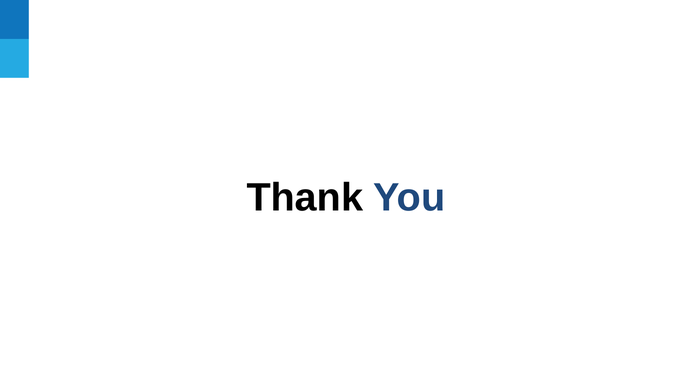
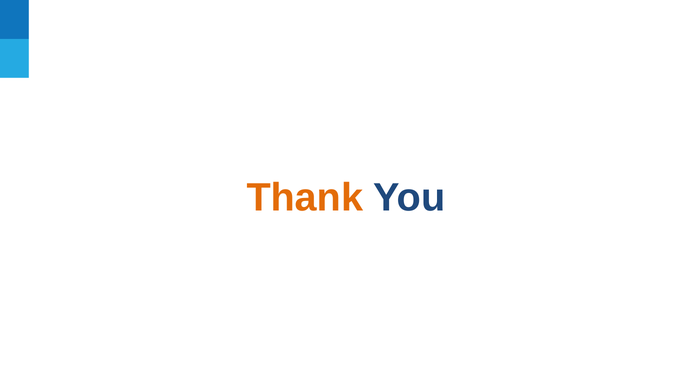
Thank colour: black -> orange
